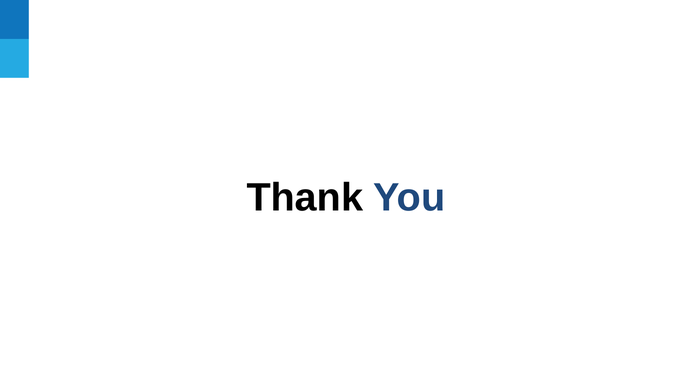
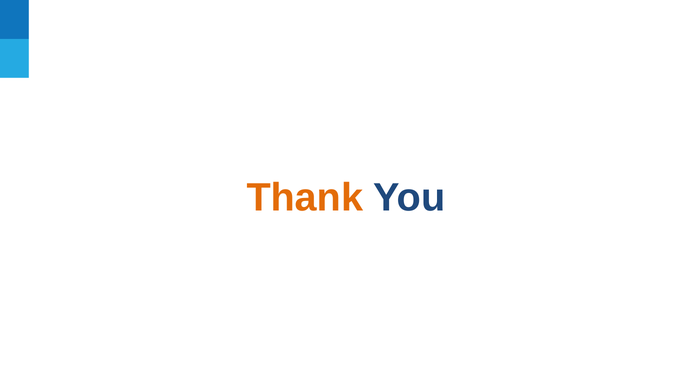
Thank colour: black -> orange
